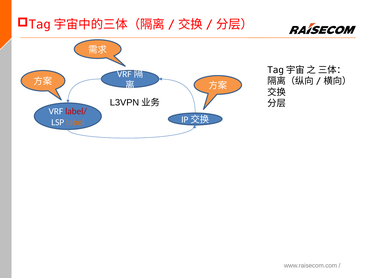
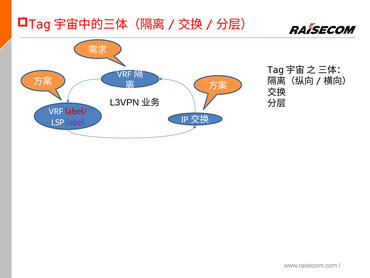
label colour: orange -> purple
